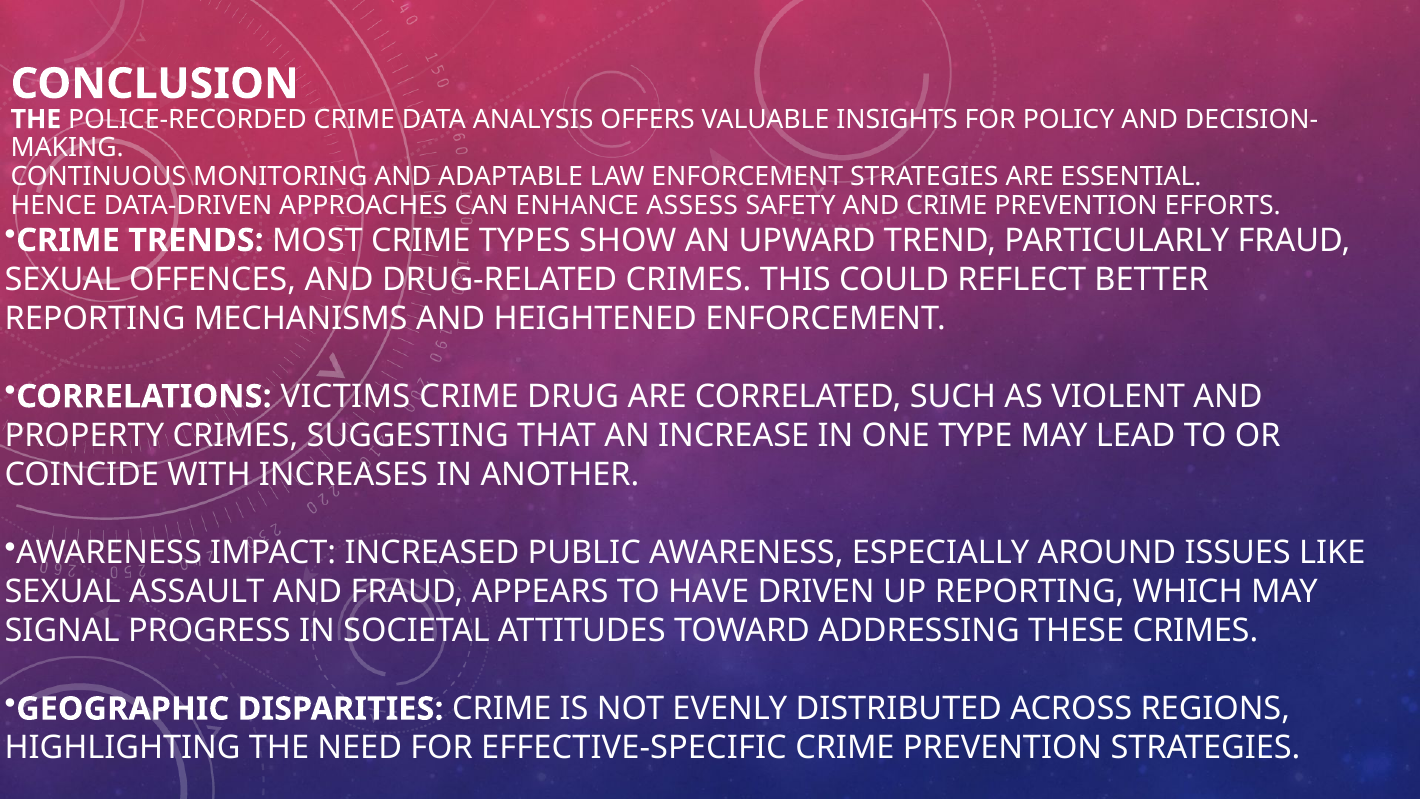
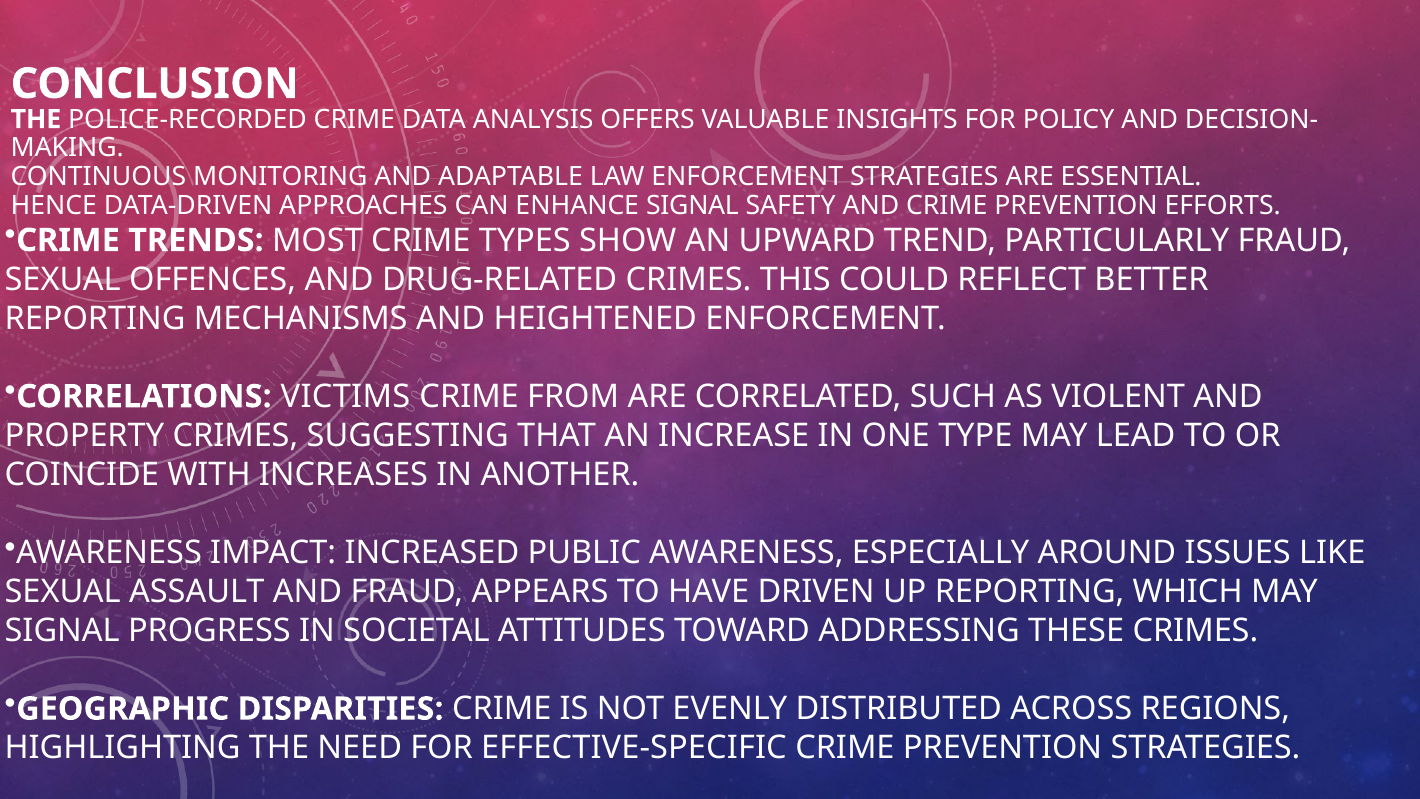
ENHANCE ASSESS: ASSESS -> SIGNAL
DRUG: DRUG -> FROM
